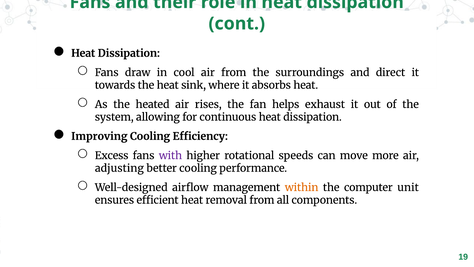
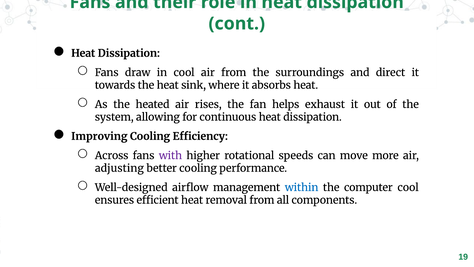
Excess: Excess -> Across
within colour: orange -> blue
computer unit: unit -> cool
